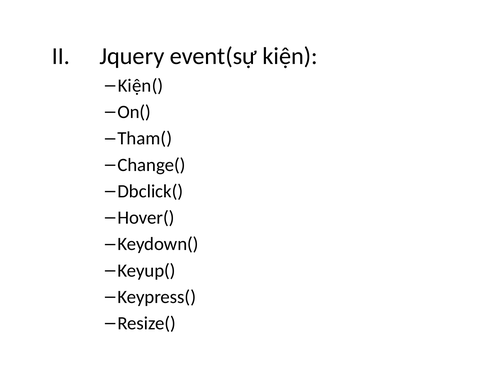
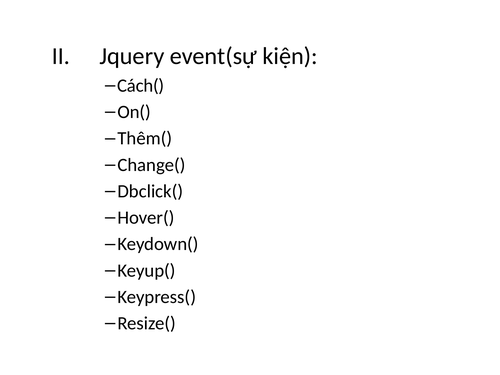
Kiện(: Kiện( -> Cách(
Tham(: Tham( -> Thêm(
